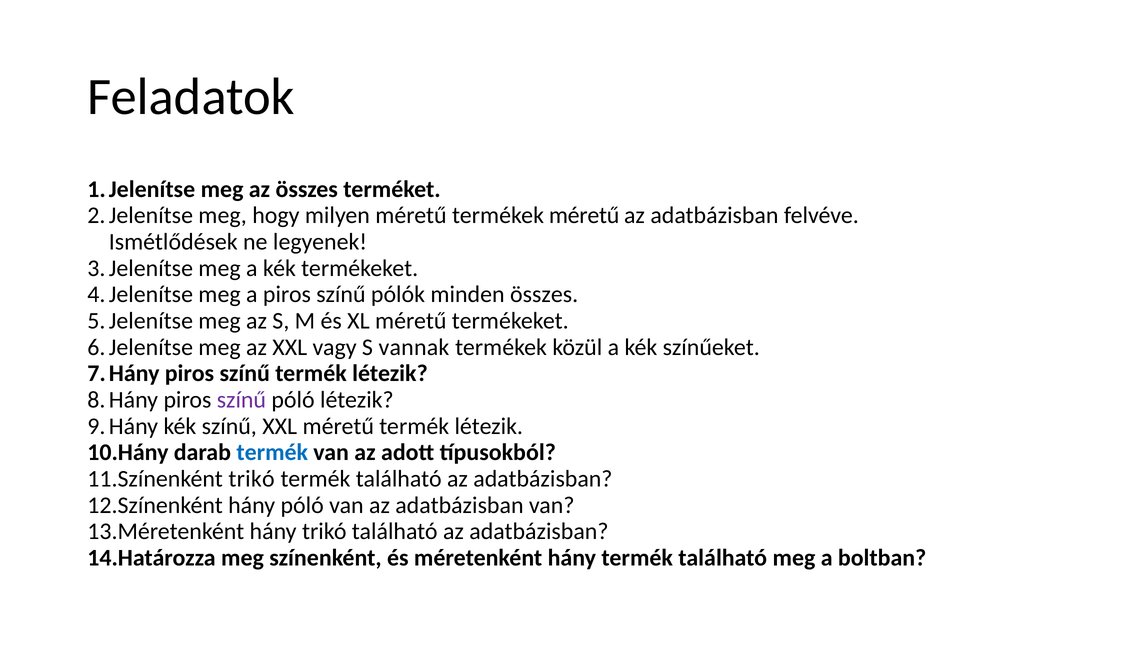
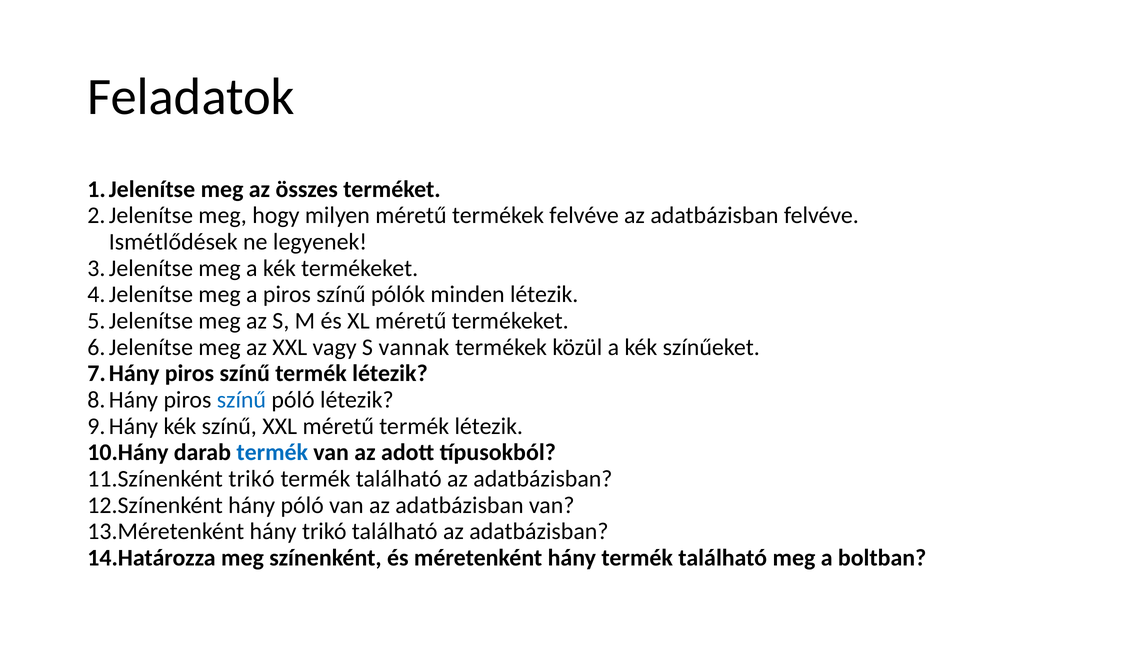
termékek méretű: méretű -> felvéve
minden összes: összes -> létezik
színű at (241, 400) colour: purple -> blue
